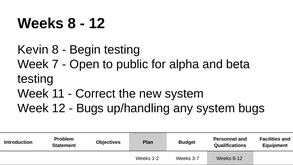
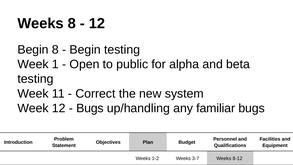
Kevin at (33, 50): Kevin -> Begin
7: 7 -> 1
any system: system -> familiar
